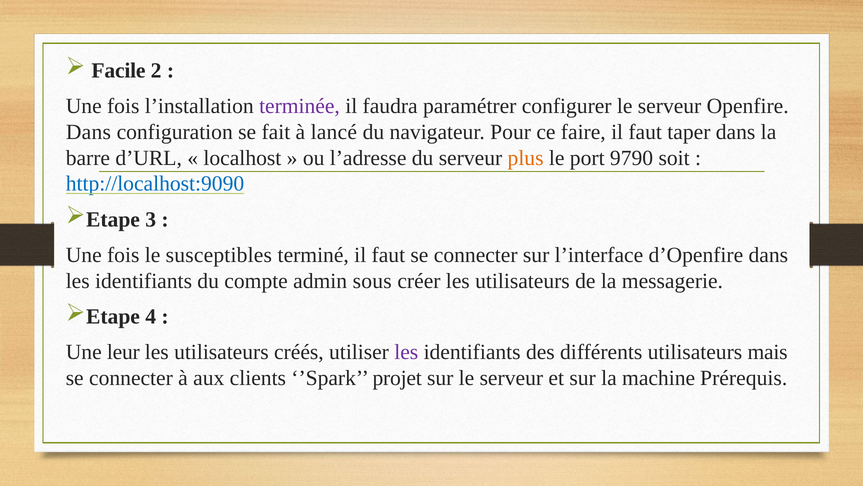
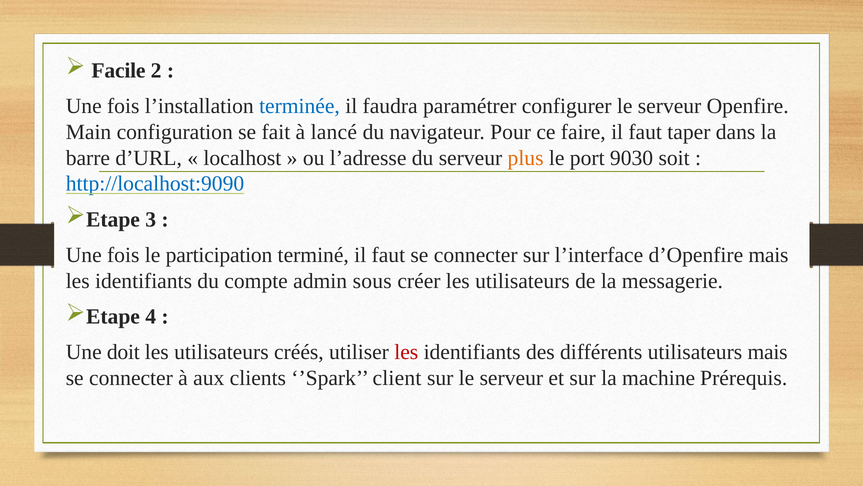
terminée colour: purple -> blue
Dans at (88, 132): Dans -> Main
9790: 9790 -> 9030
susceptibles: susceptibles -> participation
d’Openfire dans: dans -> mais
leur: leur -> doit
les at (406, 352) colour: purple -> red
projet: projet -> client
